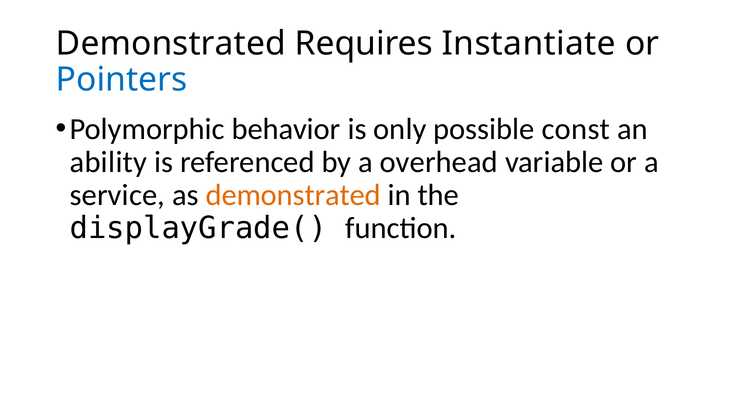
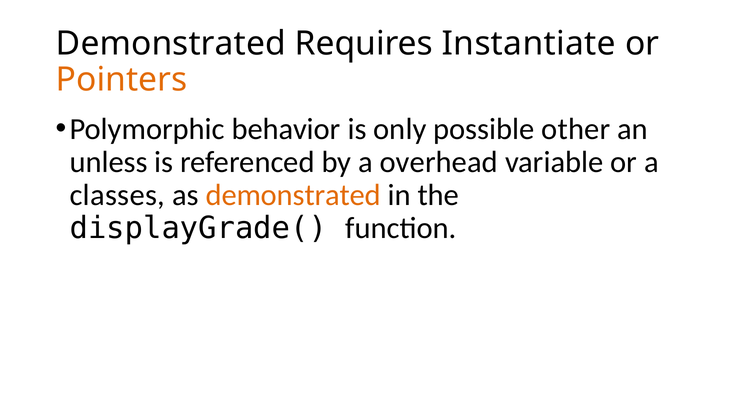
Pointers colour: blue -> orange
const: const -> other
ability: ability -> unless
service: service -> classes
